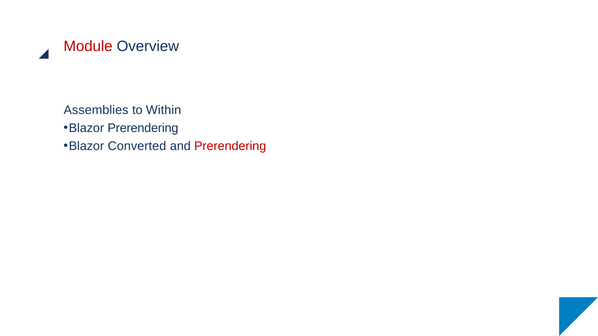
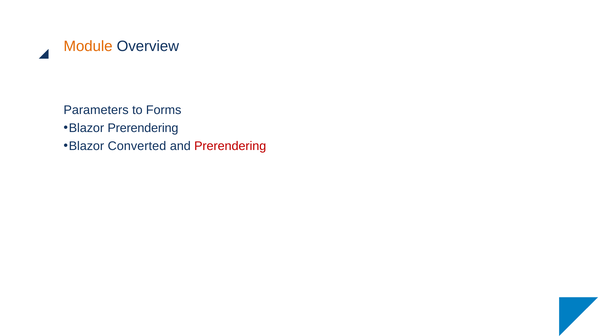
Module colour: red -> orange
Assemblies: Assemblies -> Parameters
Within: Within -> Forms
